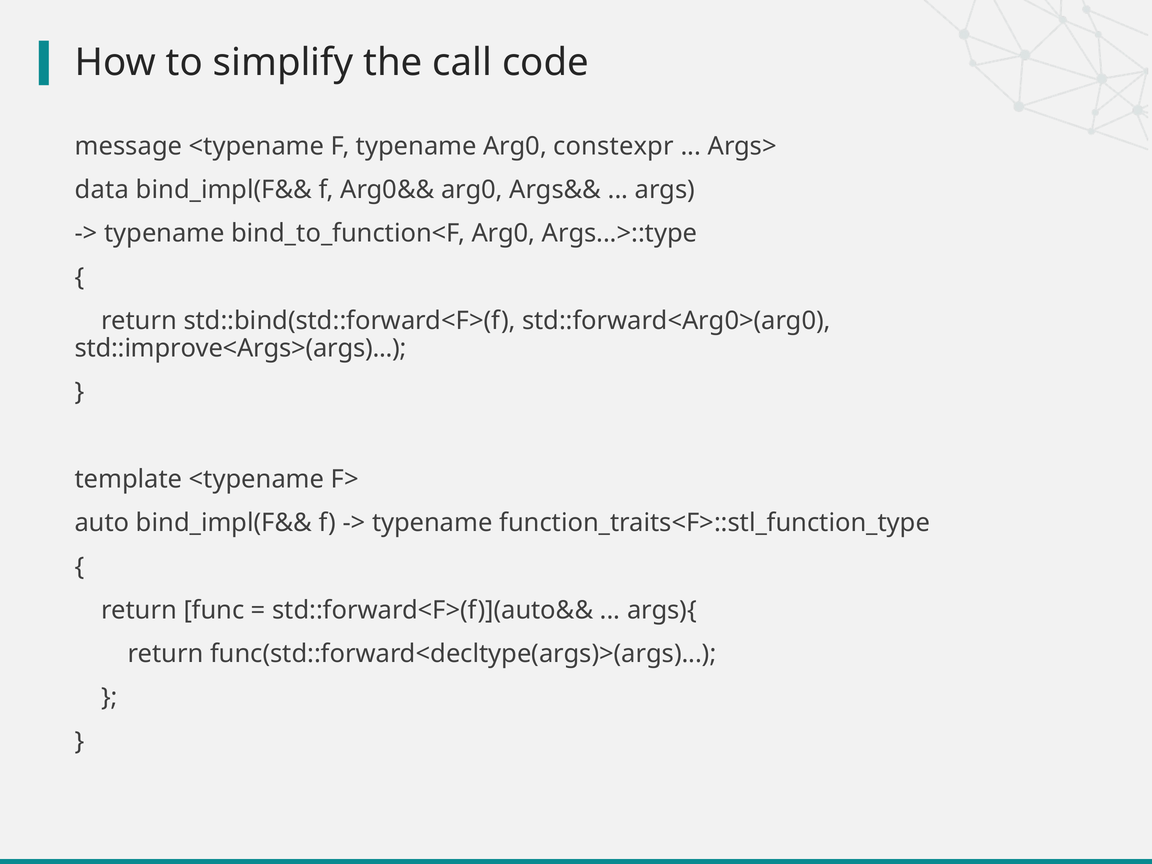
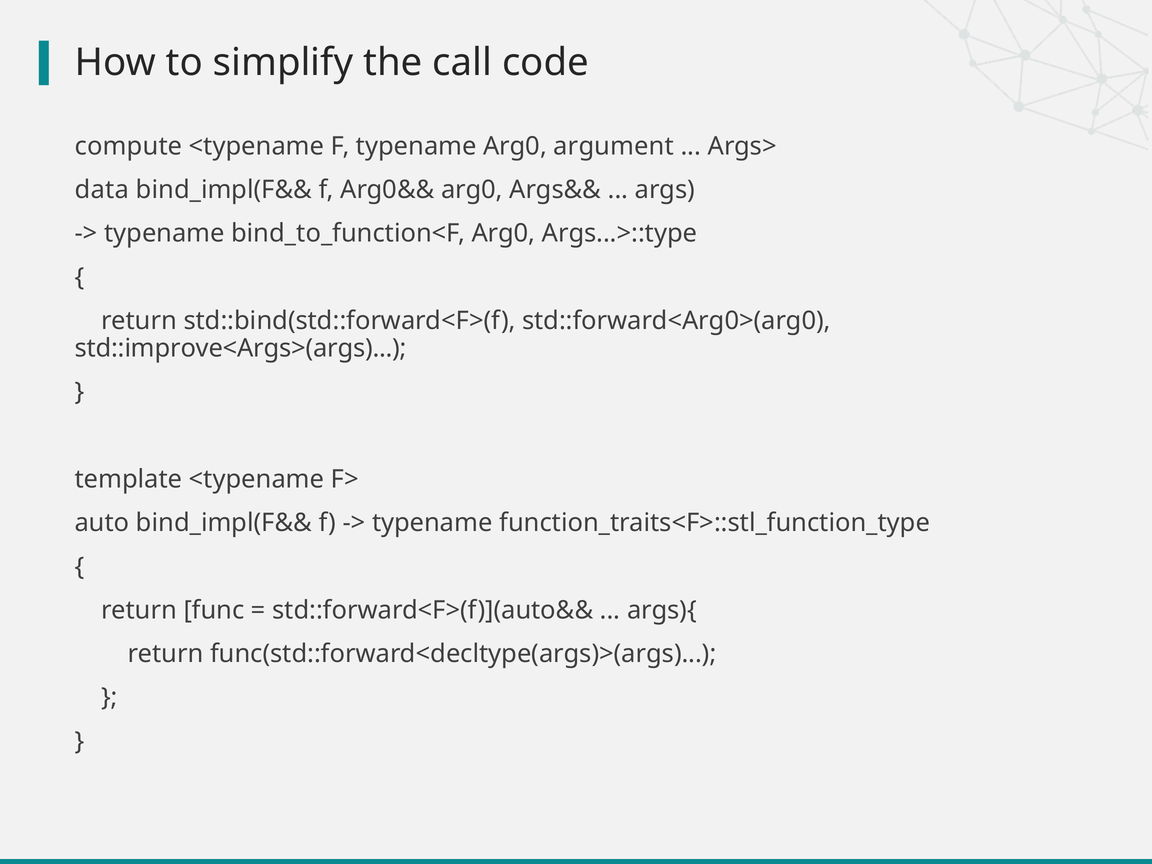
message: message -> compute
constexpr: constexpr -> argument
